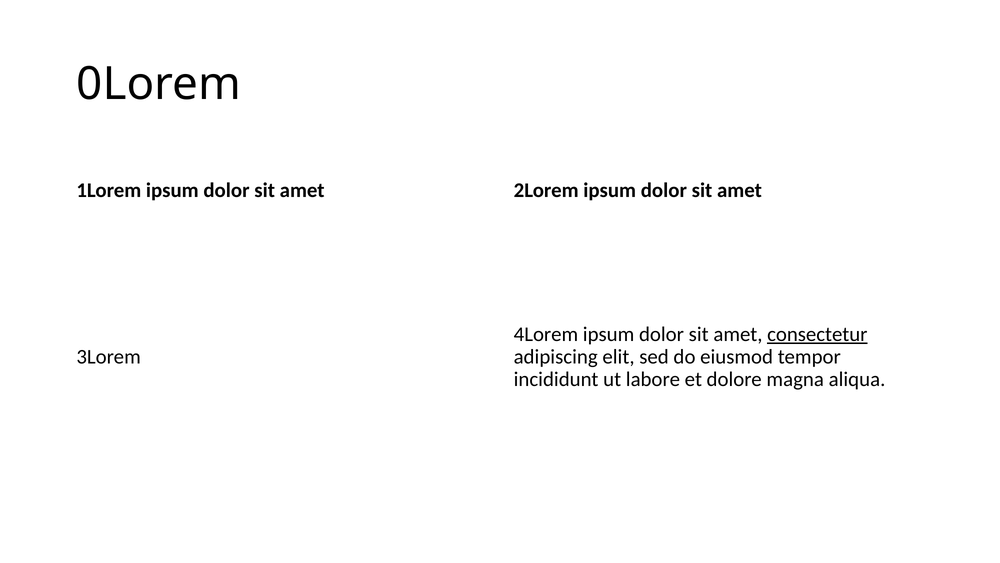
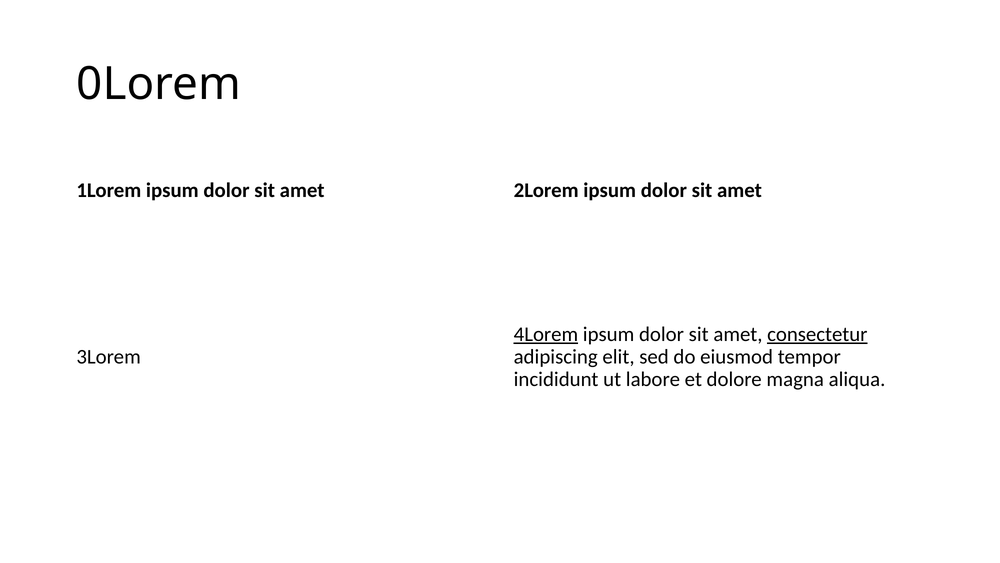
4Lorem underline: none -> present
